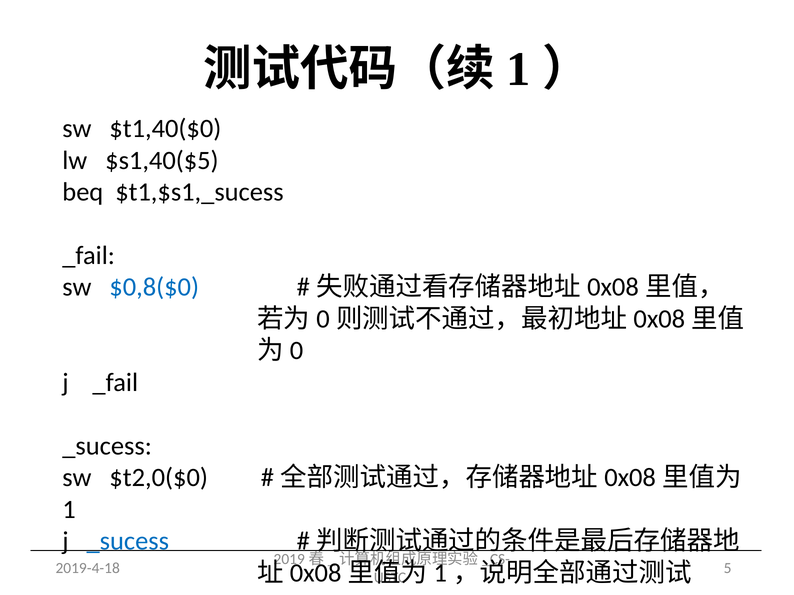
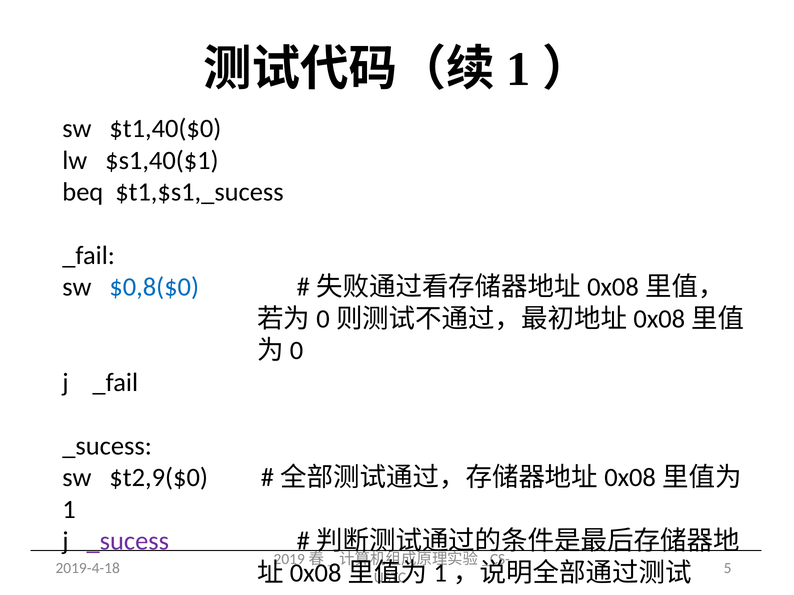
$s1,40($5: $s1,40($5 -> $s1,40($1
$t2,0($0: $t2,0($0 -> $t2,9($0
_sucess at (128, 542) colour: blue -> purple
